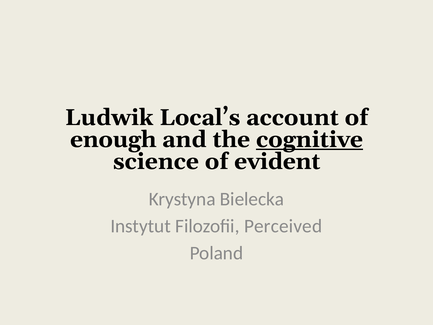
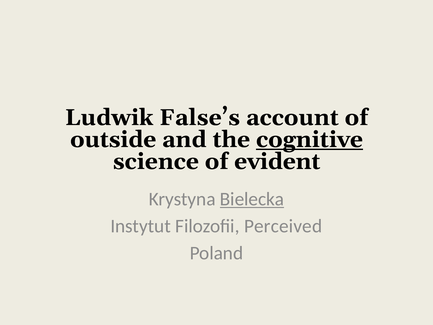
Local’s: Local’s -> False’s
enough: enough -> outside
Bielecka underline: none -> present
